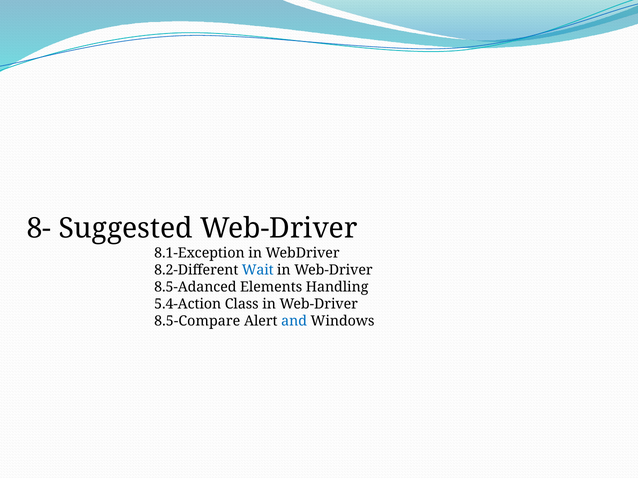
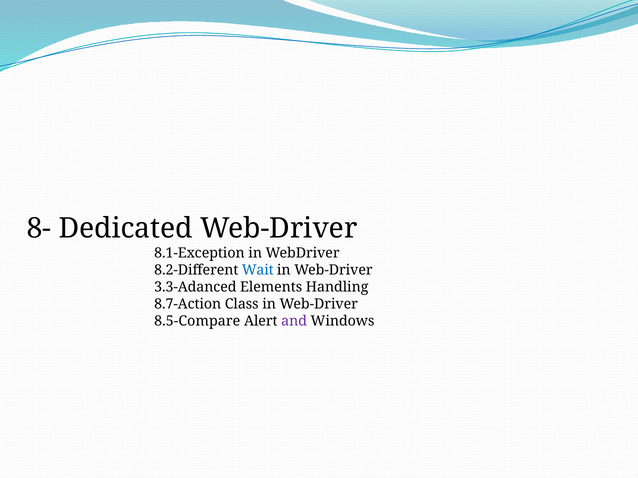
Suggested: Suggested -> Dedicated
8.5-Adanced: 8.5-Adanced -> 3.3-Adanced
5.4-Action: 5.4-Action -> 8.7-Action
and colour: blue -> purple
